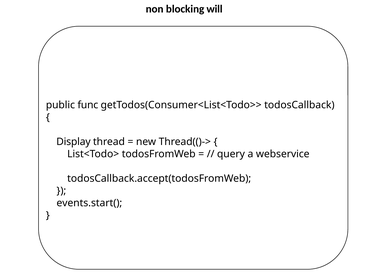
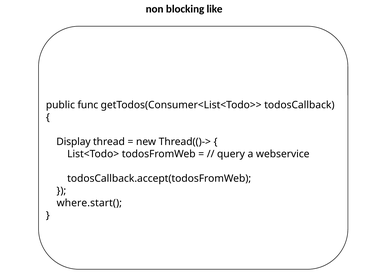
will: will -> like
events.start(: events.start( -> where.start(
